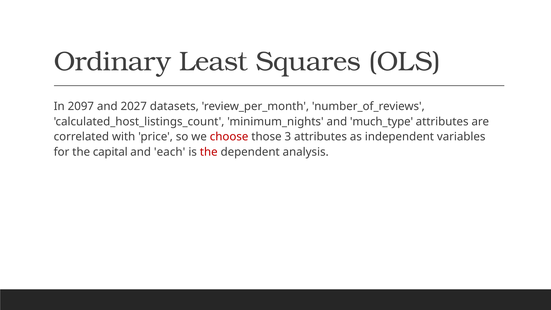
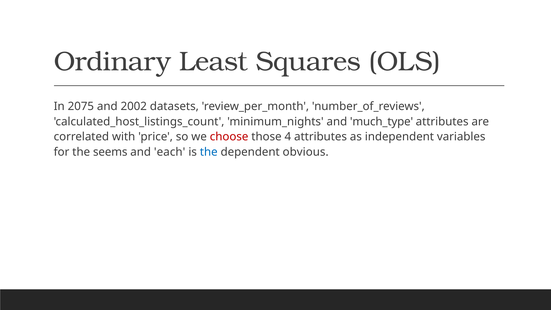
2097: 2097 -> 2075
2027: 2027 -> 2002
3: 3 -> 4
capital: capital -> seems
the at (209, 152) colour: red -> blue
analysis: analysis -> obvious
